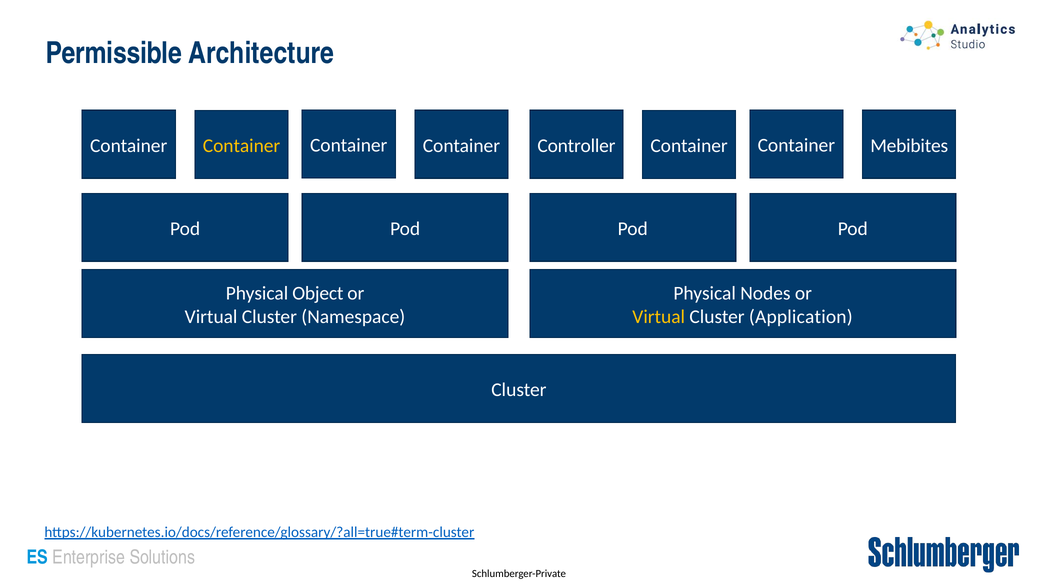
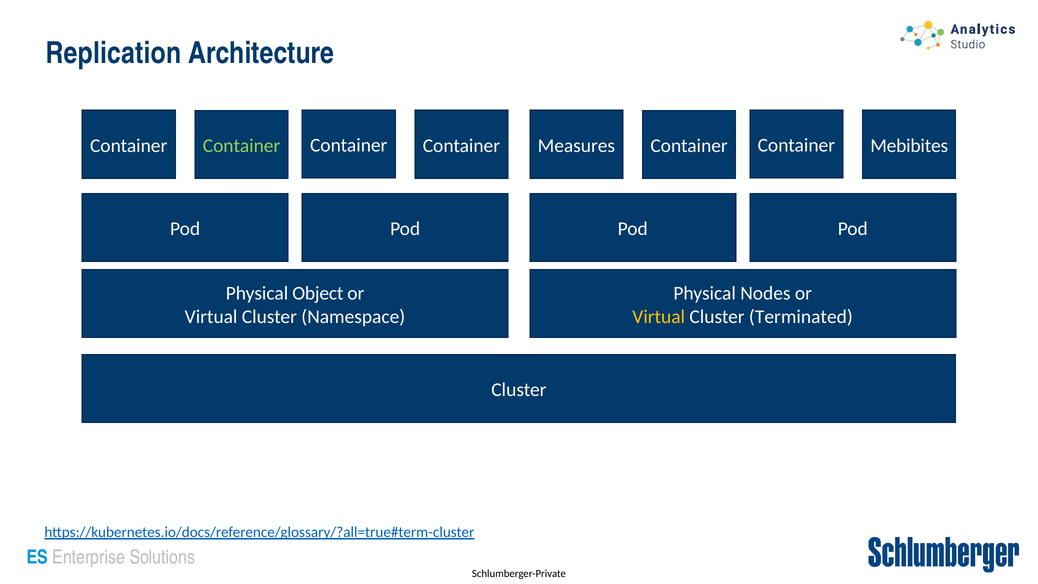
Permissible: Permissible -> Replication
Controller: Controller -> Measures
Container at (242, 146) colour: yellow -> light green
Application: Application -> Terminated
